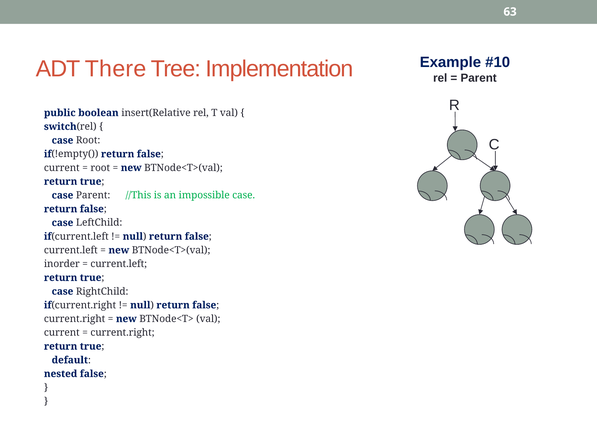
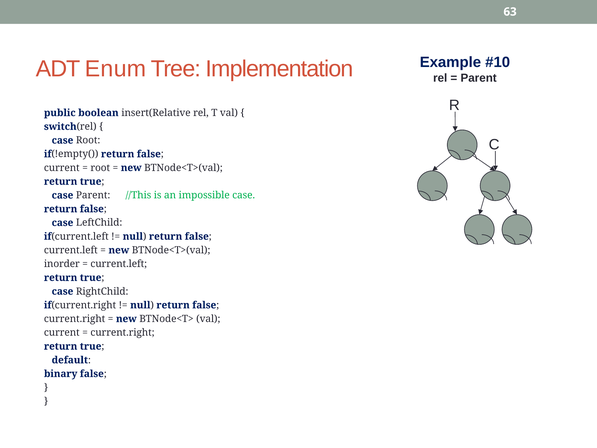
There: There -> Enum
nested: nested -> binary
